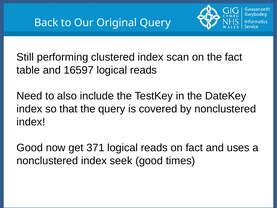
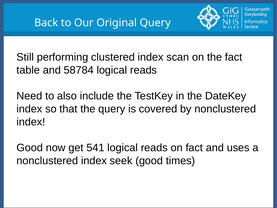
16597: 16597 -> 58784
371: 371 -> 541
